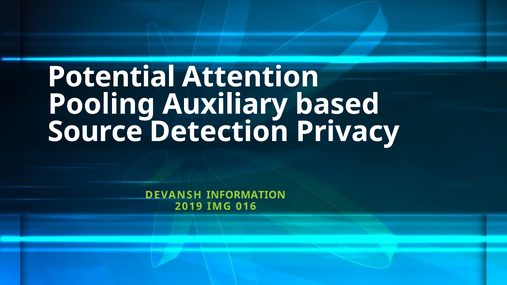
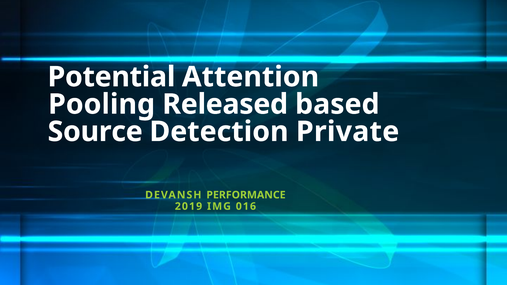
Auxiliary: Auxiliary -> Released
Privacy: Privacy -> Private
INFORMATION: INFORMATION -> PERFORMANCE
